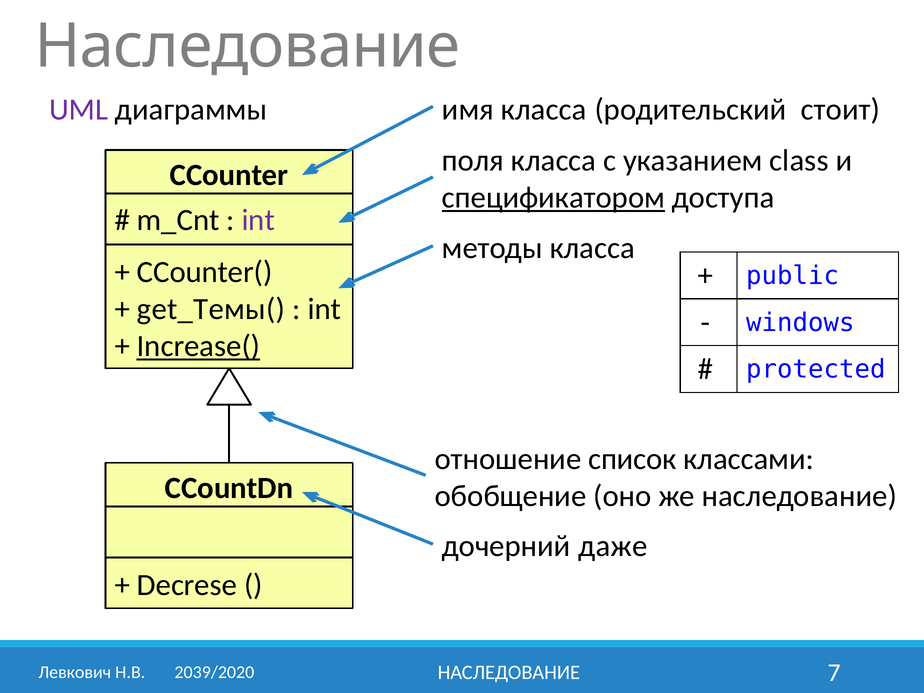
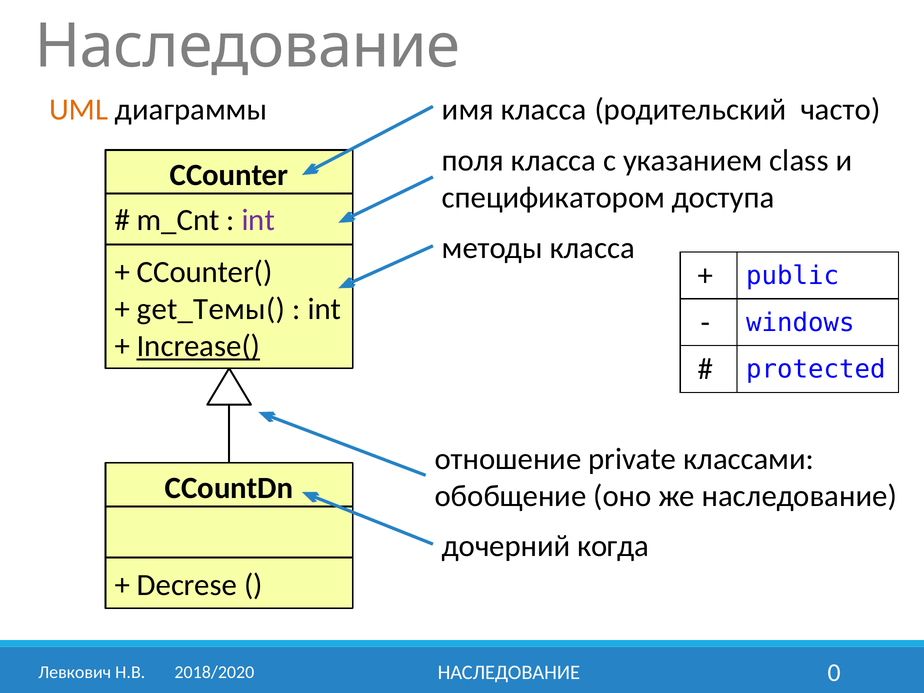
UML colour: purple -> orange
стоит: стоит -> часто
спецификатором underline: present -> none
список: список -> private
даже: даже -> когда
7: 7 -> 0
2039/2020: 2039/2020 -> 2018/2020
